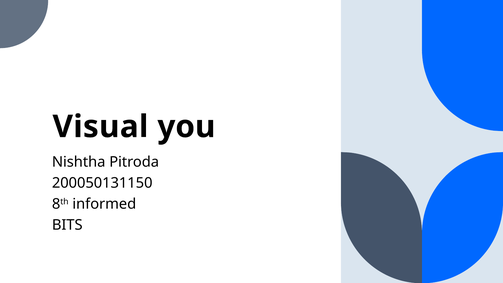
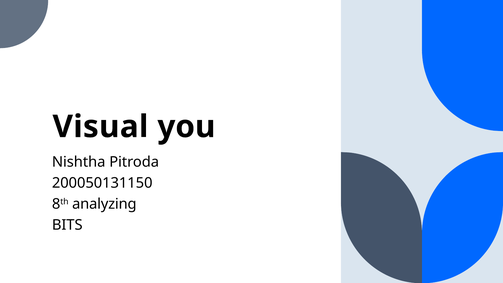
informed: informed -> analyzing
